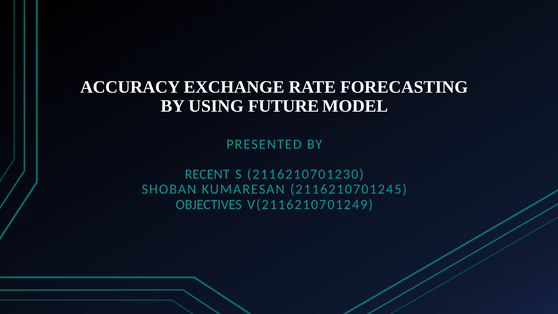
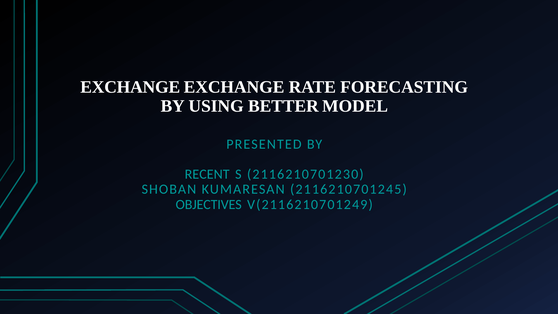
ACCURACY at (130, 87): ACCURACY -> EXCHANGE
FUTURE: FUTURE -> BETTER
